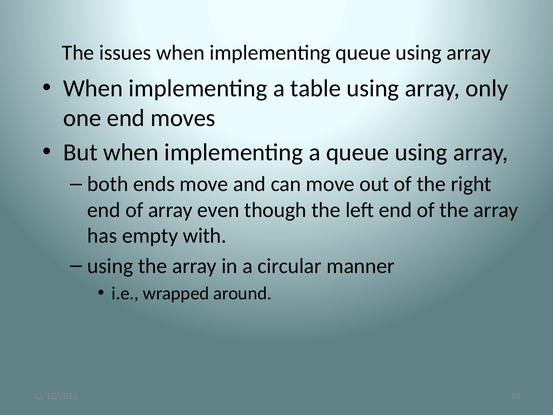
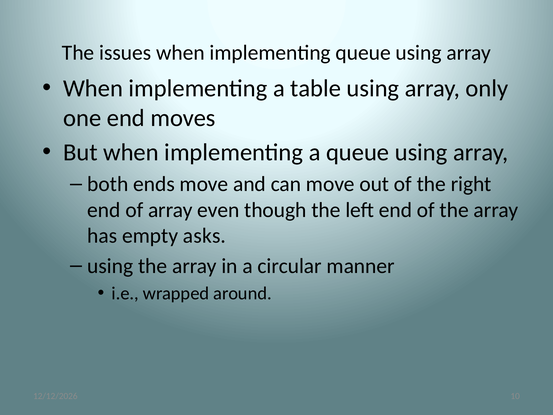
with: with -> asks
